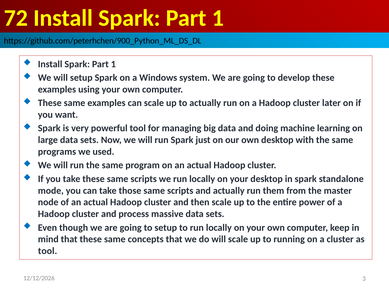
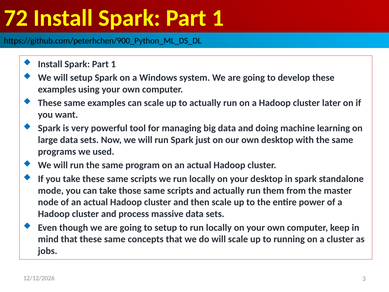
tool at (48, 251): tool -> jobs
